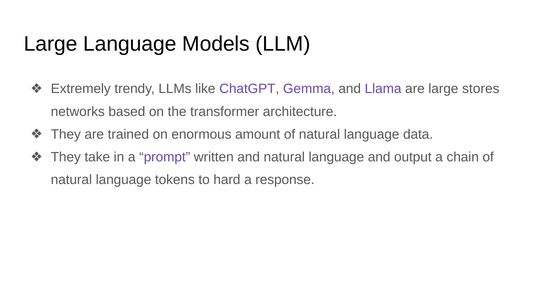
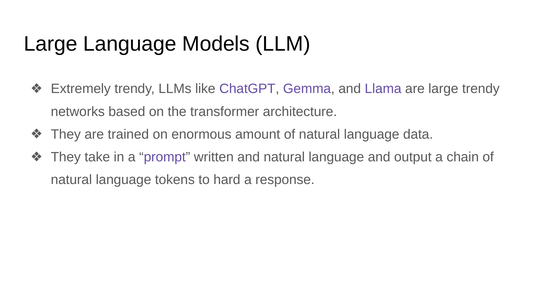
large stores: stores -> trendy
